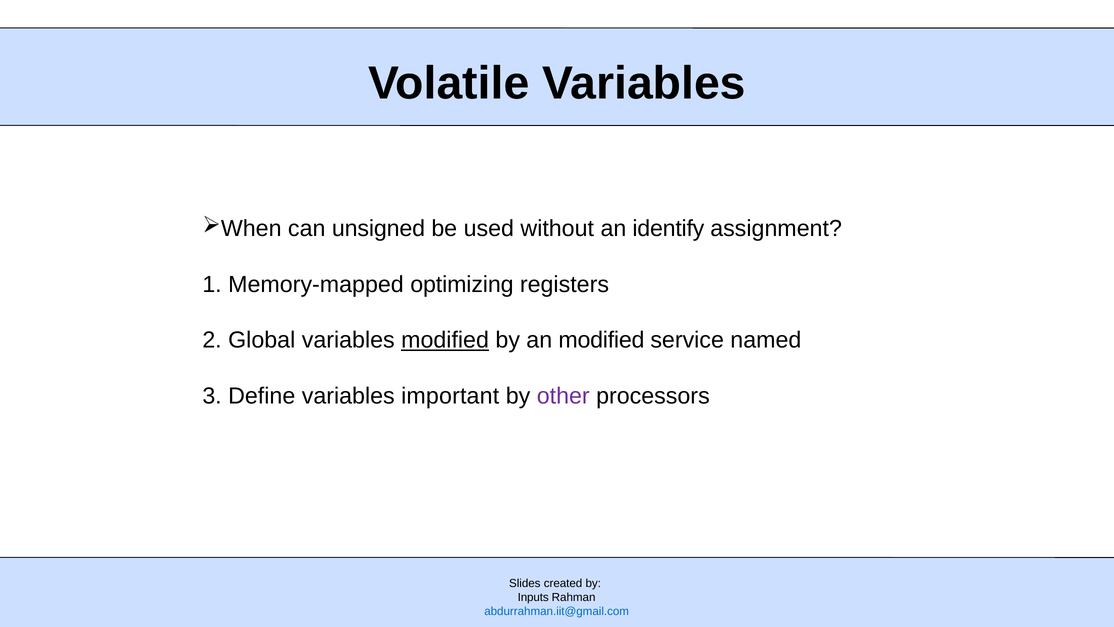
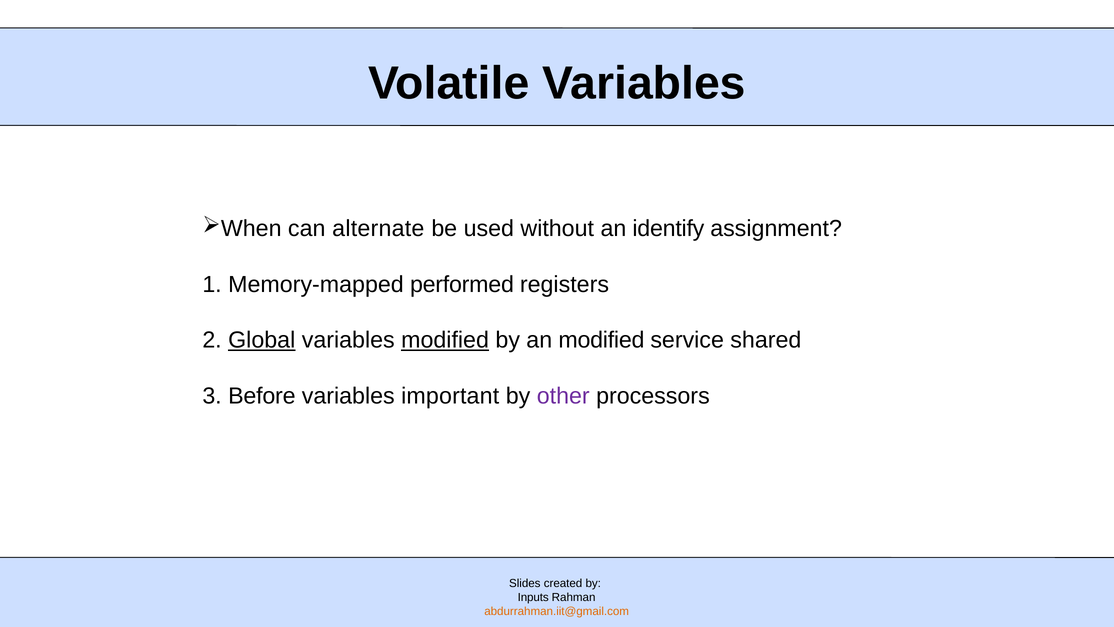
unsigned: unsigned -> alternate
optimizing: optimizing -> performed
Global underline: none -> present
named: named -> shared
Define: Define -> Before
abdurrahman.iit@gmail.com colour: blue -> orange
